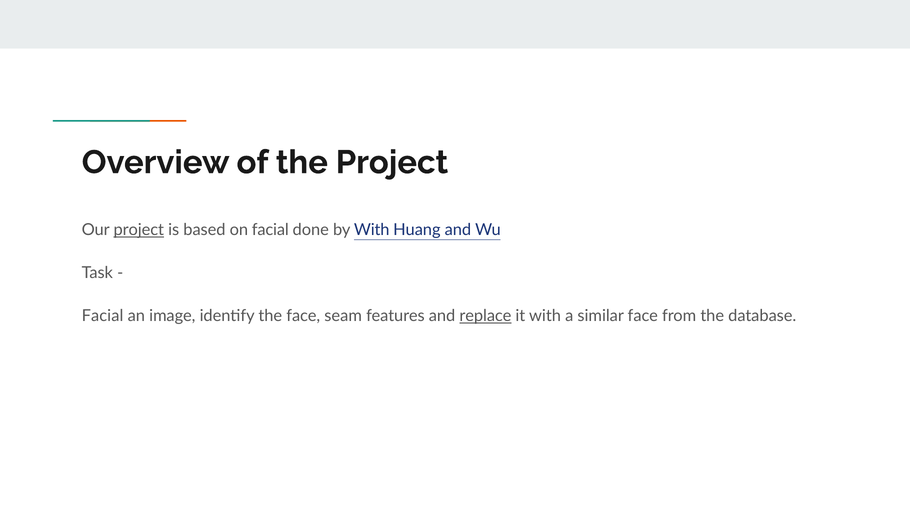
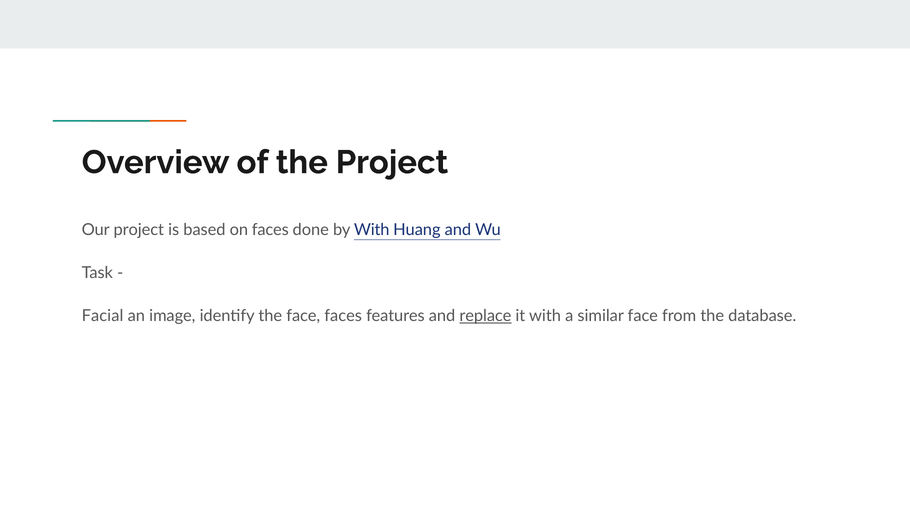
project at (139, 230) underline: present -> none
on facial: facial -> faces
face seam: seam -> faces
